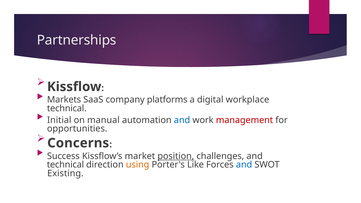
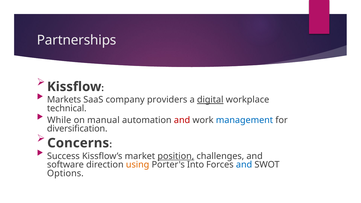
platforms: platforms -> providers
digital underline: none -> present
Initial: Initial -> While
and at (182, 120) colour: blue -> red
management colour: red -> blue
opportunities: opportunities -> diversification
technical at (65, 165): technical -> software
Like: Like -> Into
Existing: Existing -> Options
